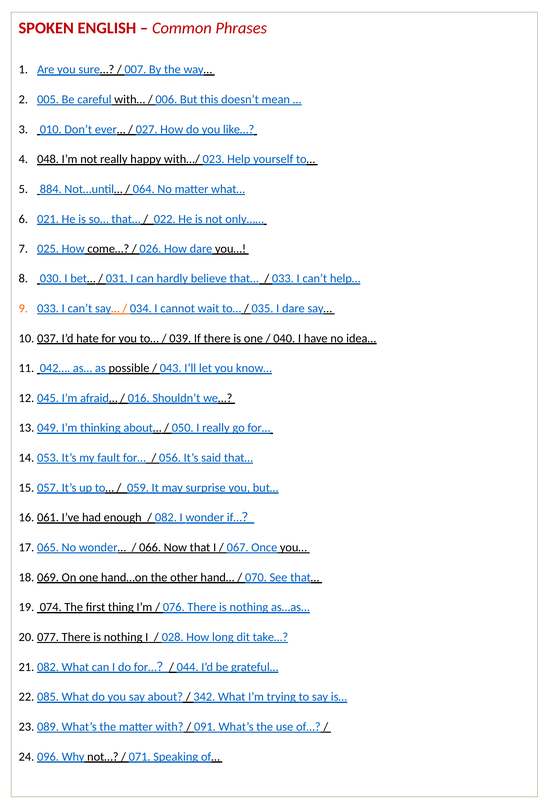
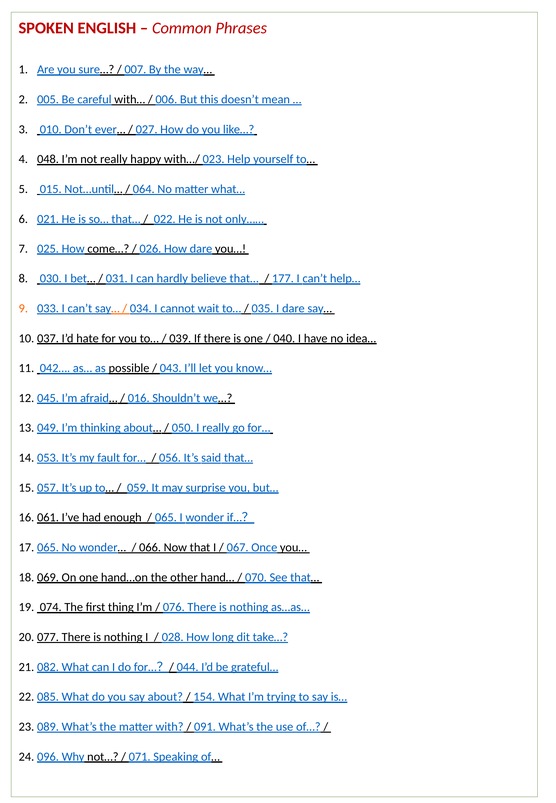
884: 884 -> 015
033 at (283, 279): 033 -> 177
082: 082 -> 065
342: 342 -> 154
